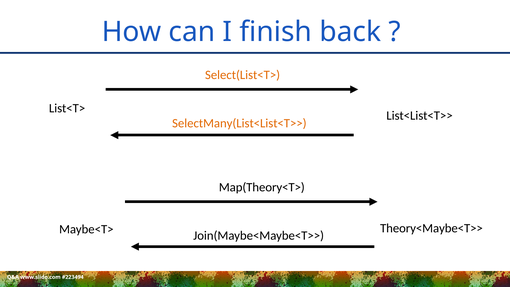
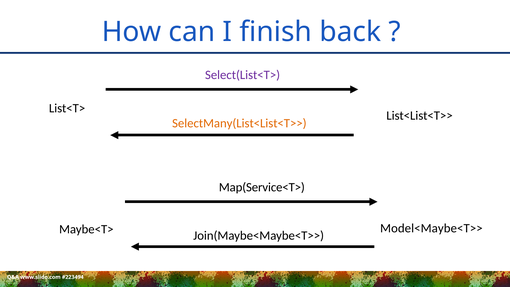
Select(List<T> colour: orange -> purple
Map(Theory<T>: Map(Theory<T> -> Map(Service<T>
Theory<Maybe<T>>: Theory<Maybe<T>> -> Model<Maybe<T>>
